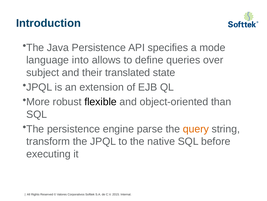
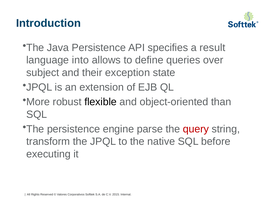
mode: mode -> result
translated: translated -> exception
query colour: orange -> red
